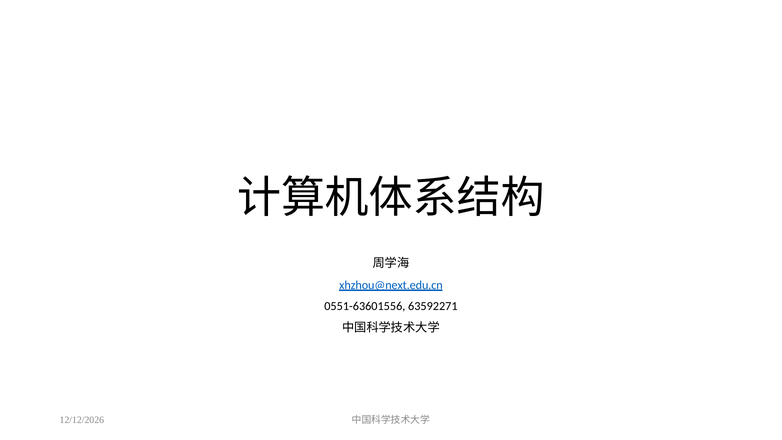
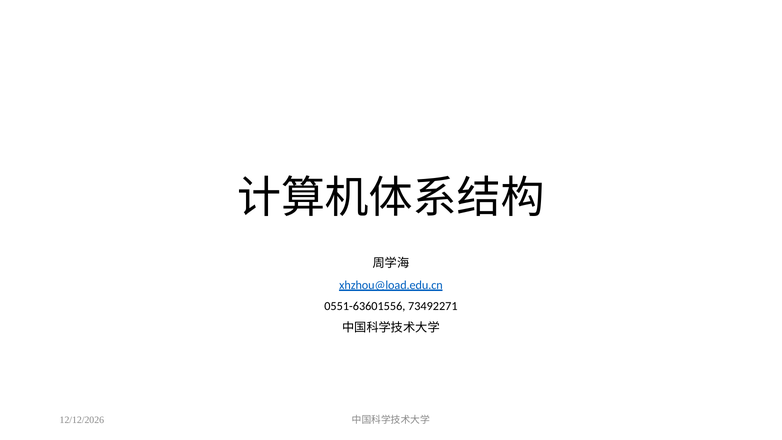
xhzhou@next.edu.cn: xhzhou@next.edu.cn -> xhzhou@load.edu.cn
63592271: 63592271 -> 73492271
